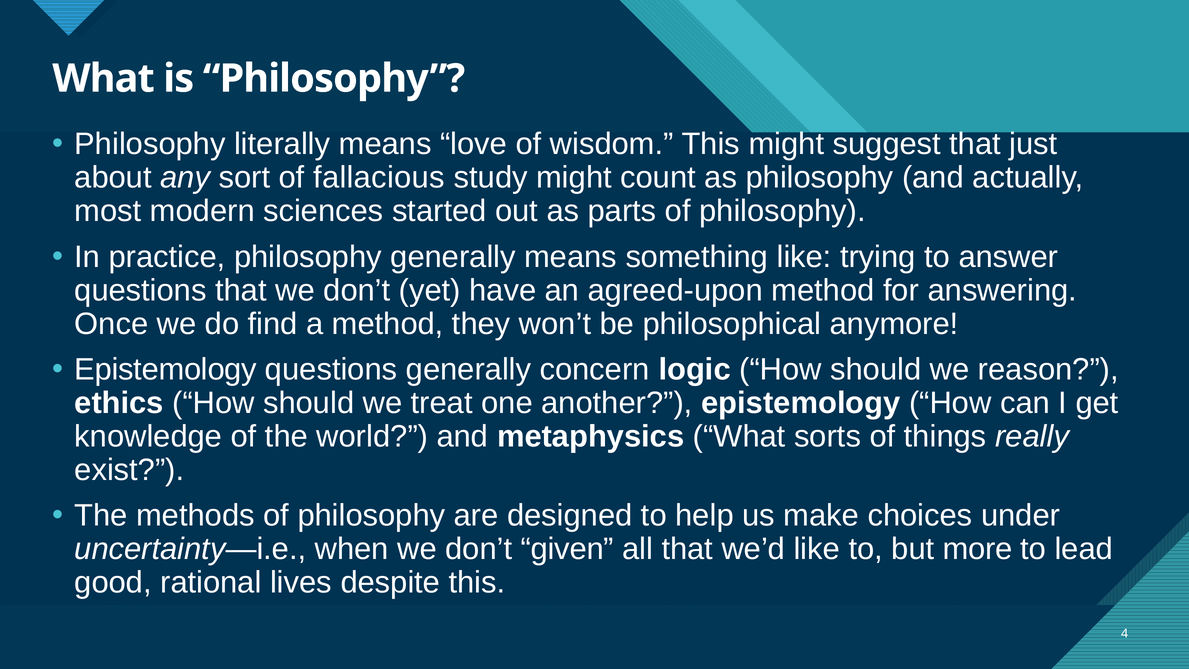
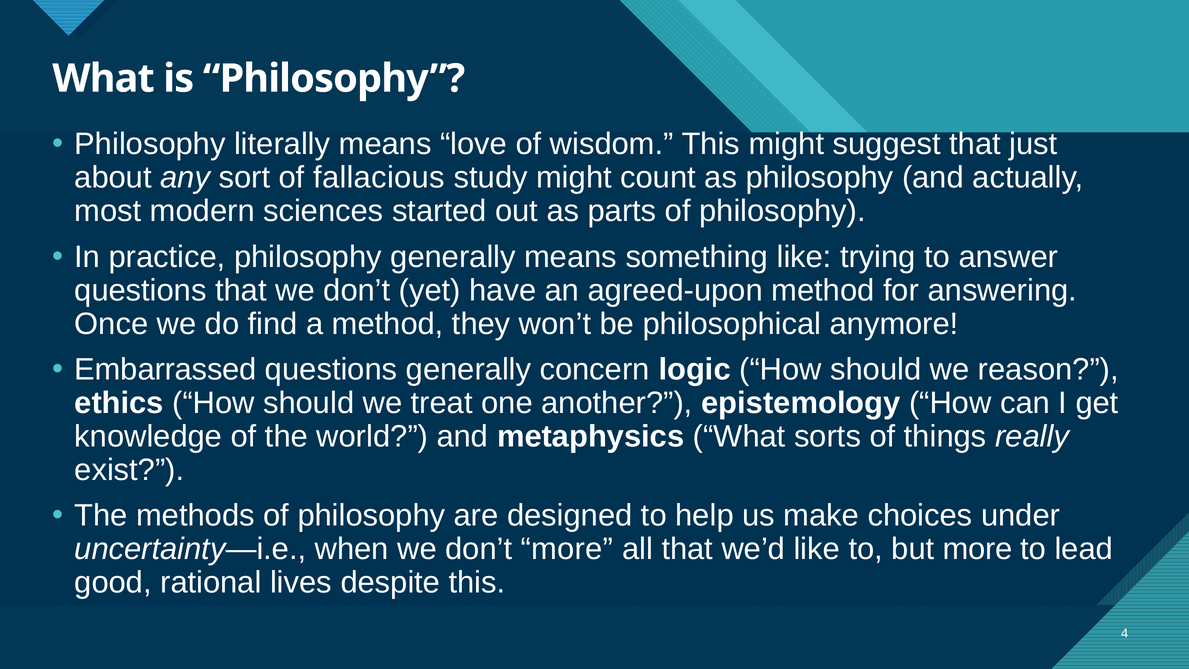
Epistemology at (166, 370): Epistemology -> Embarrassed
don’t given: given -> more
